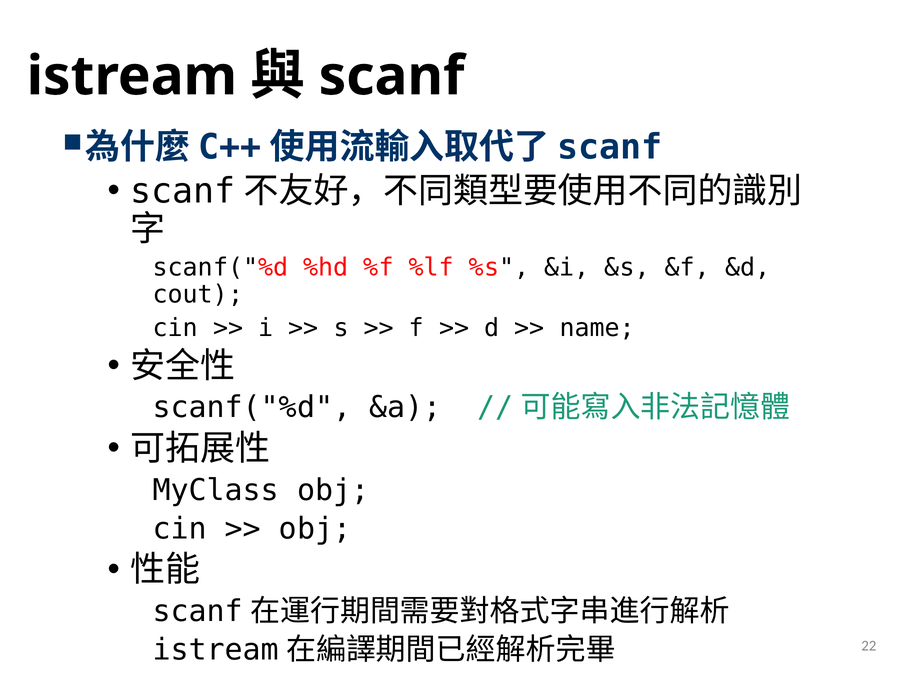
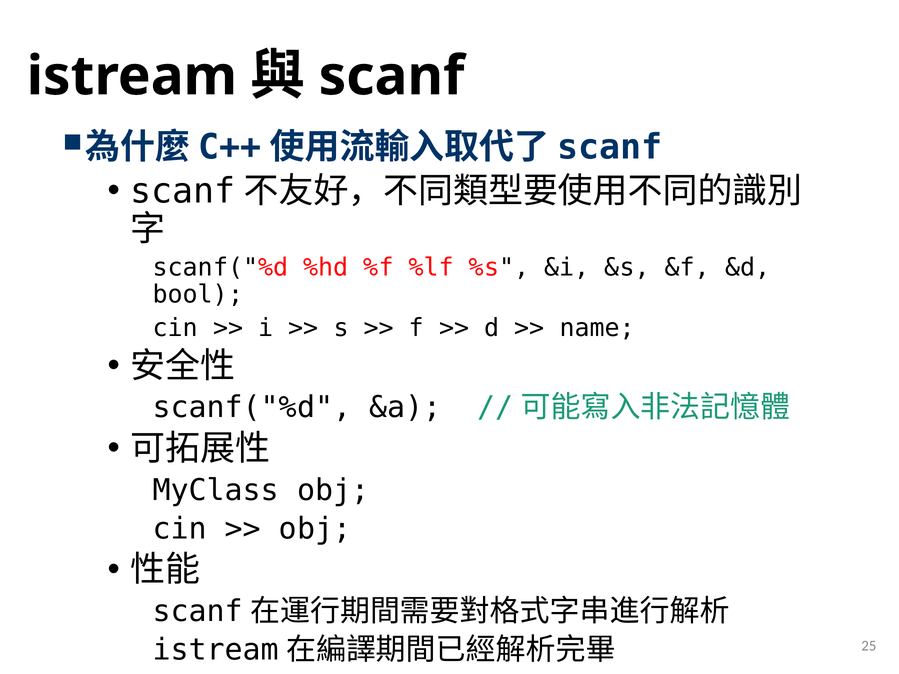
cout: cout -> bool
22: 22 -> 25
